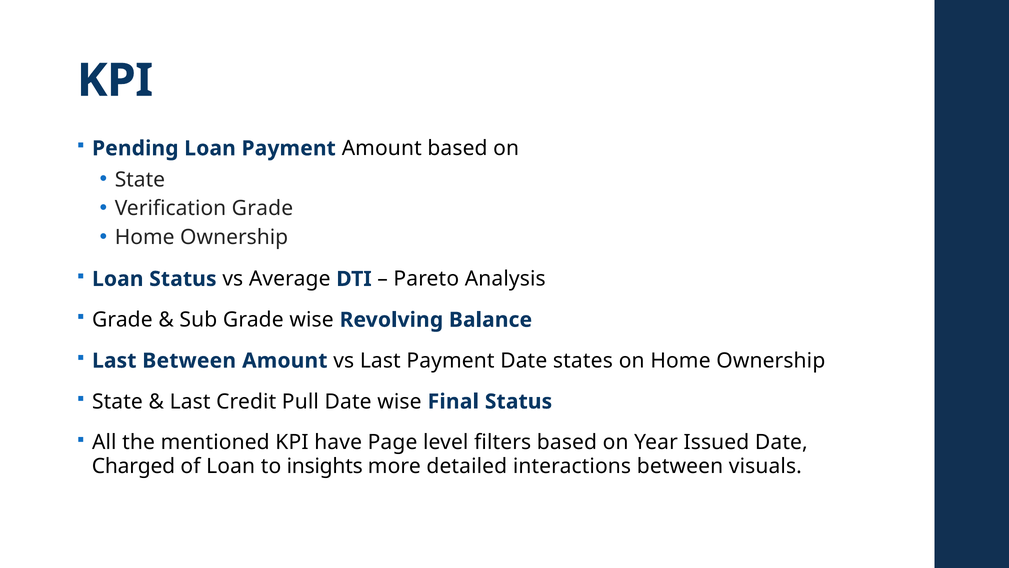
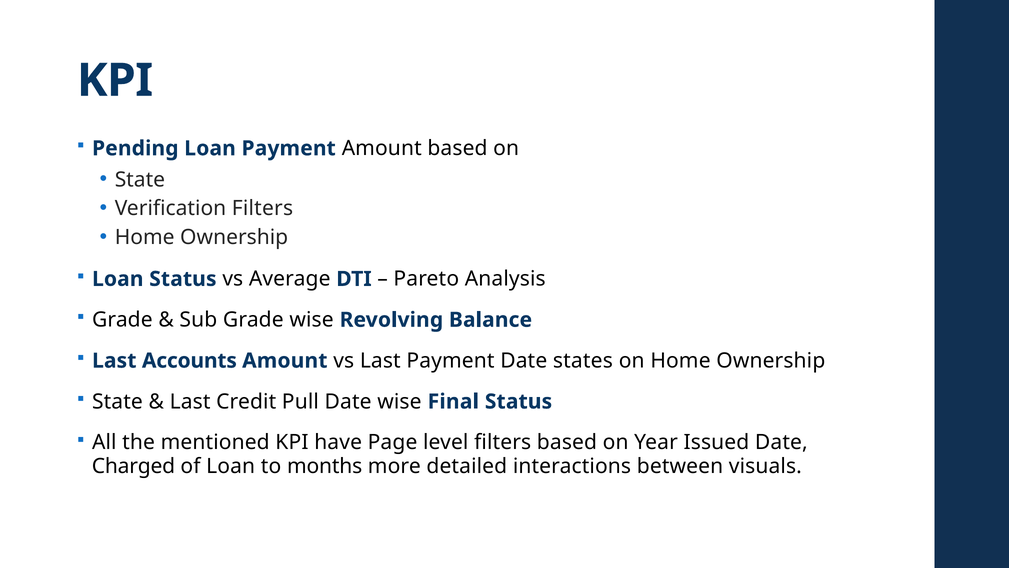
Verification Grade: Grade -> Filters
Last Between: Between -> Accounts
insights: insights -> months
